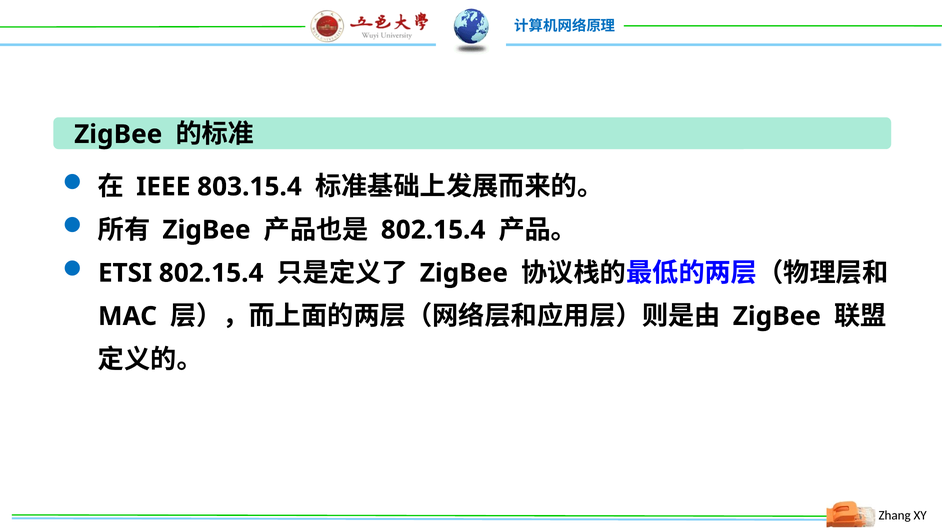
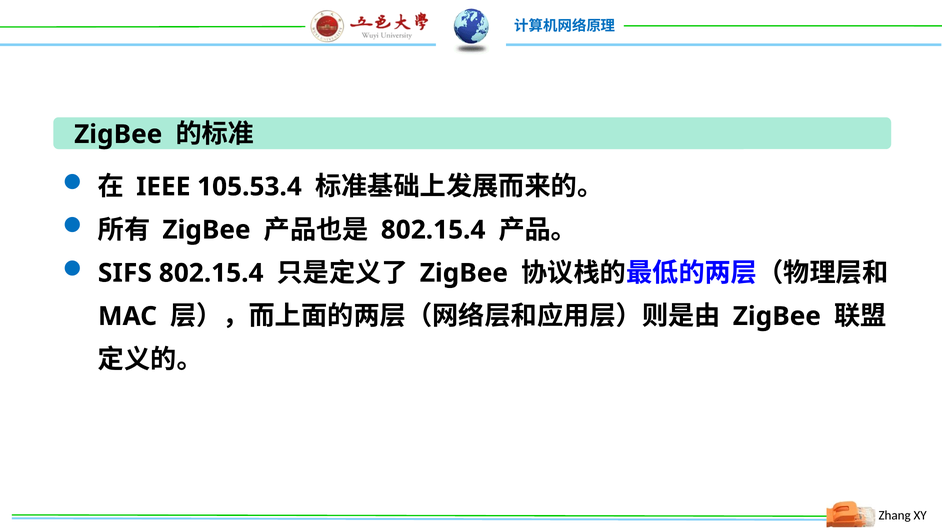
803.15.4: 803.15.4 -> 105.53.4
ETSI: ETSI -> SIFS
